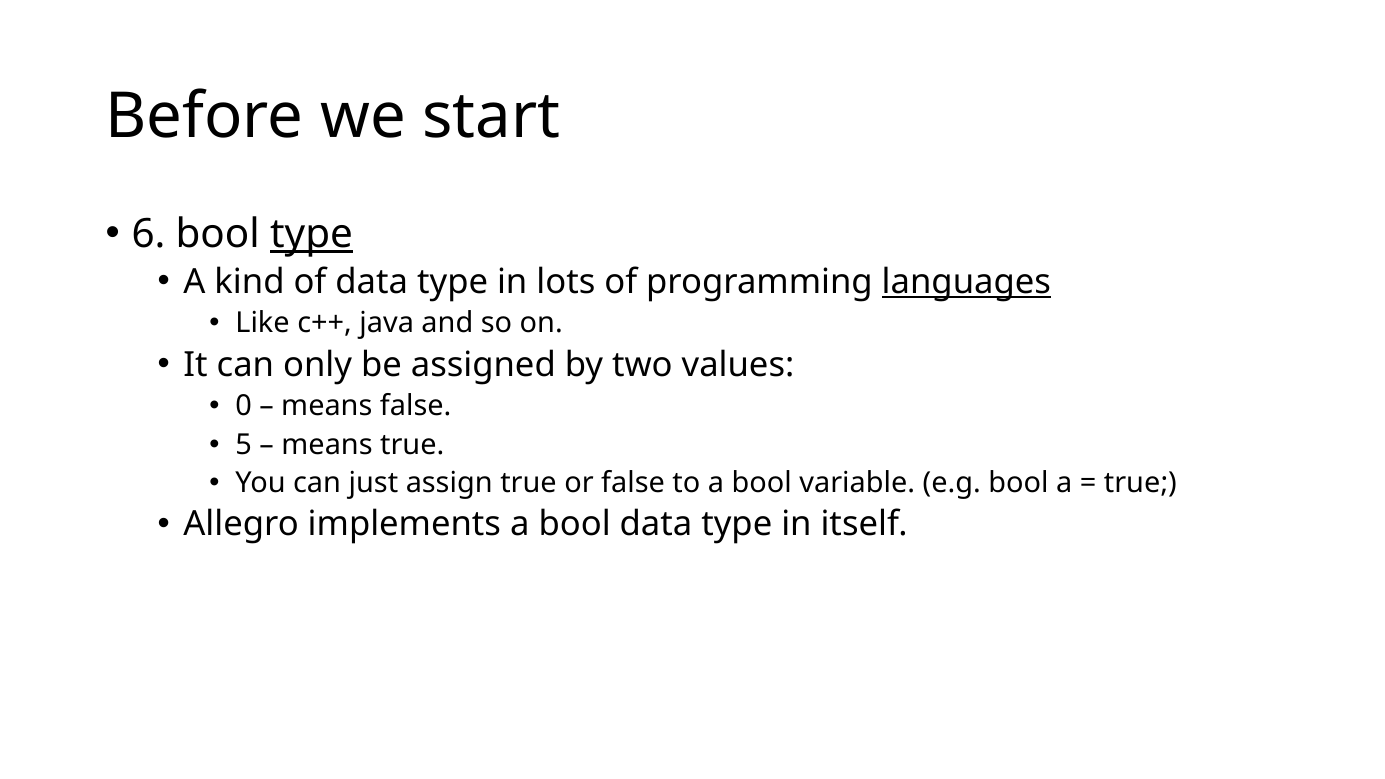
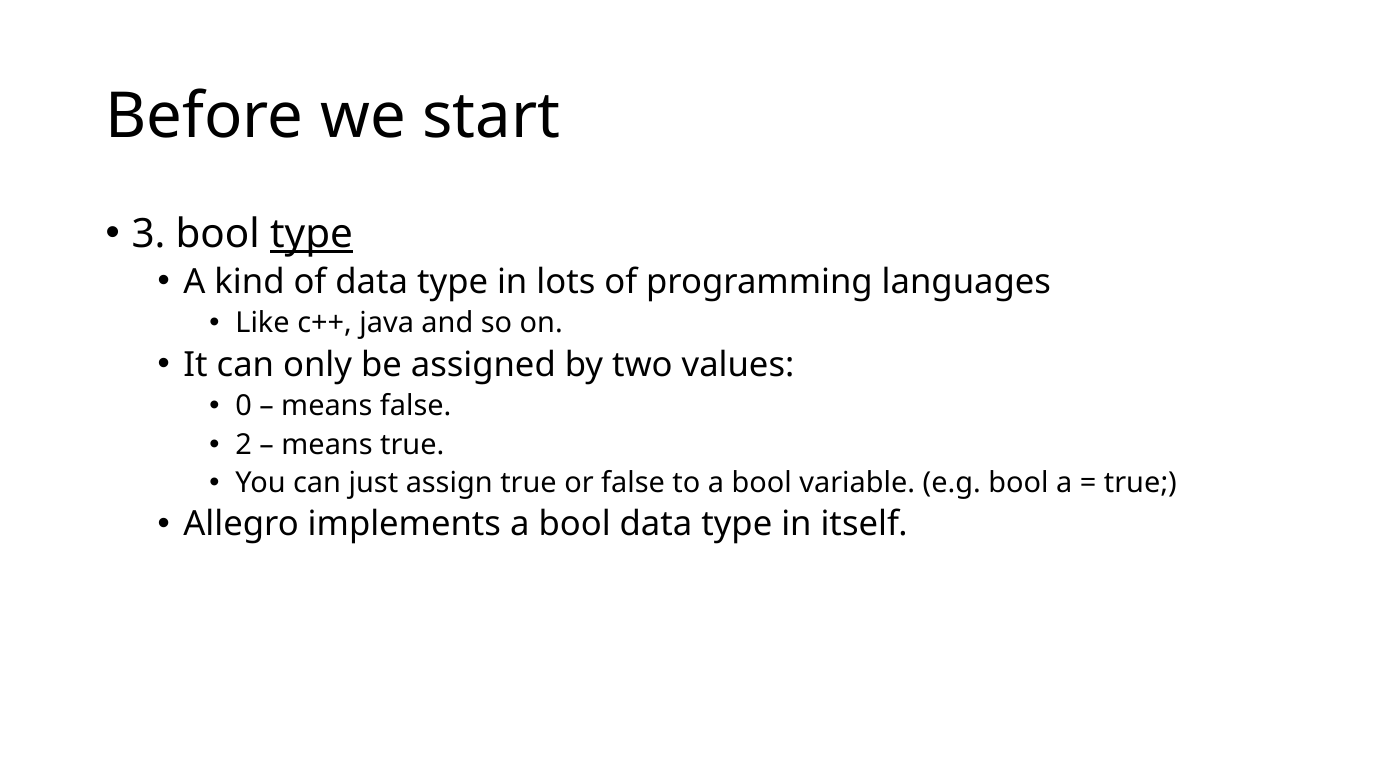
6: 6 -> 3
languages underline: present -> none
5: 5 -> 2
